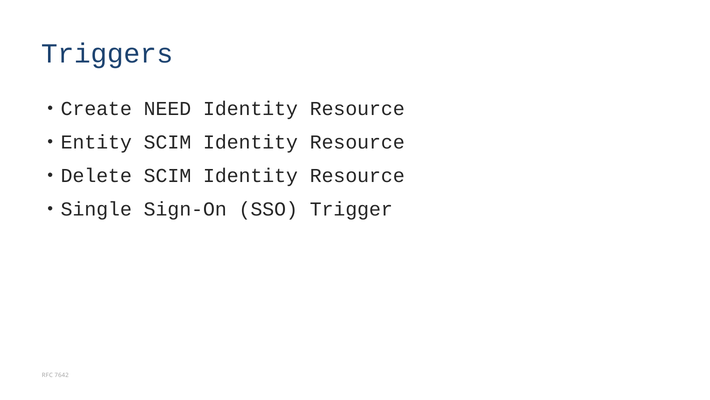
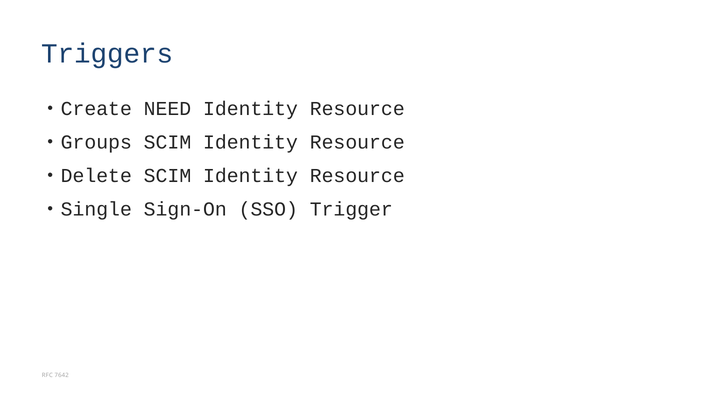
Entity: Entity -> Groups
